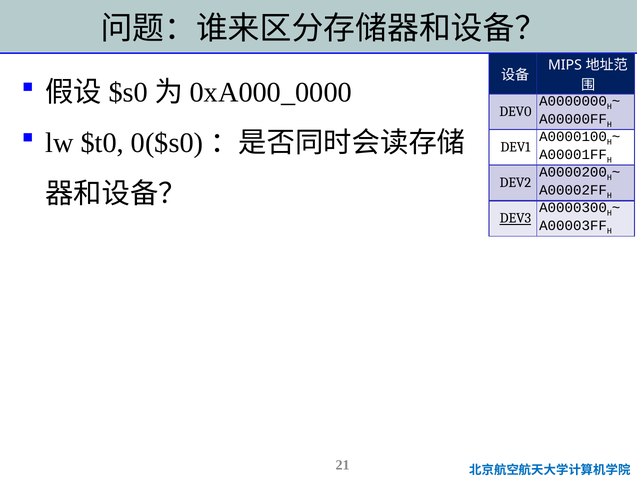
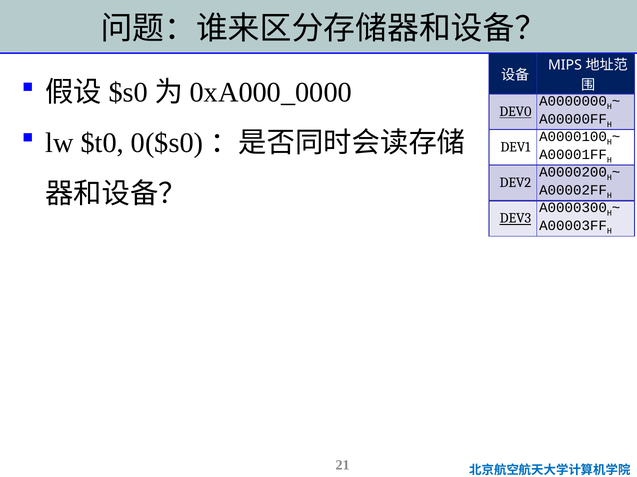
DEV0 underline: none -> present
